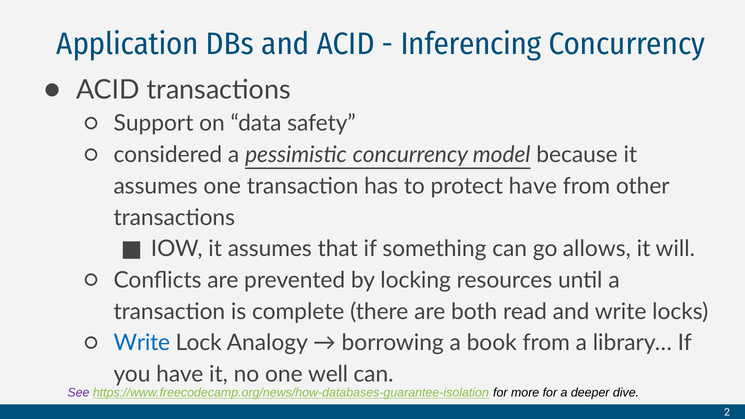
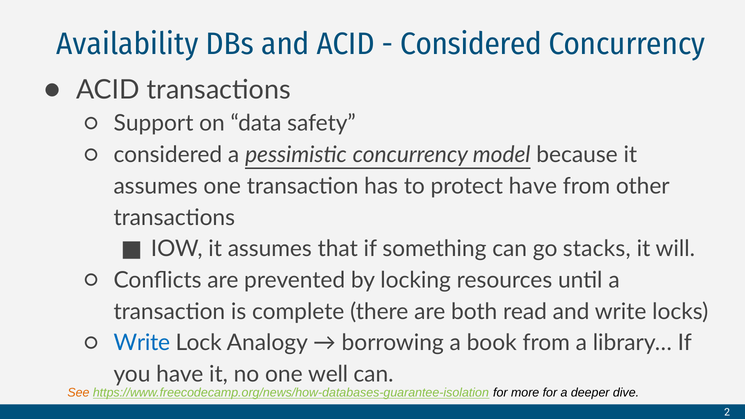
Application: Application -> Availability
Inferencing at (471, 44): Inferencing -> Considered
allows: allows -> stacks
See colour: purple -> orange
